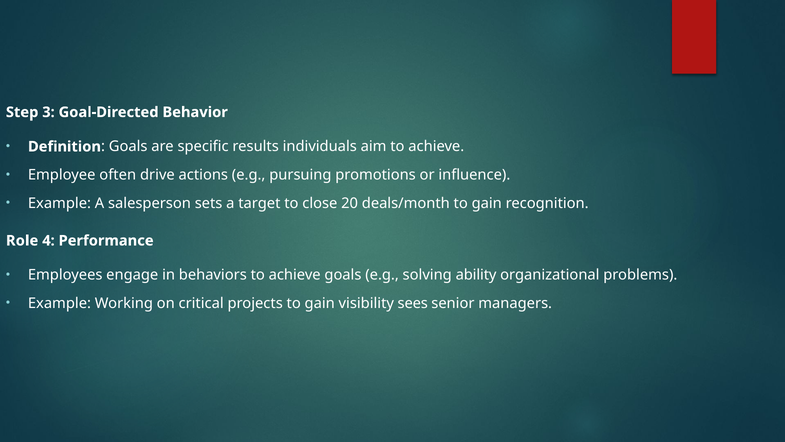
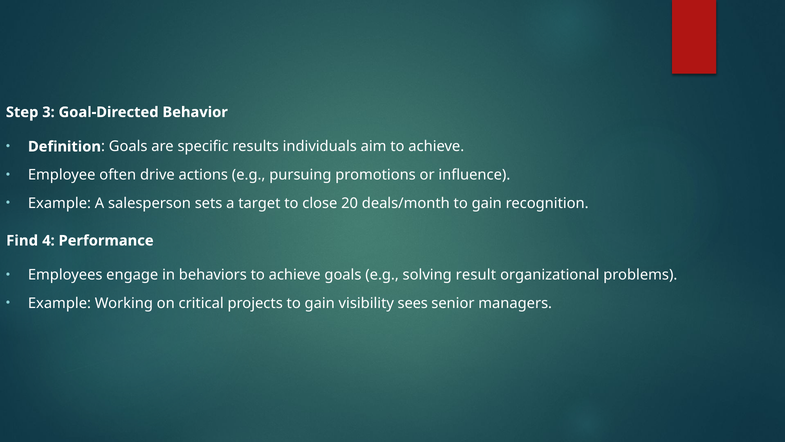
Role: Role -> Find
ability: ability -> result
